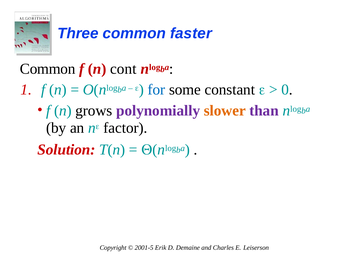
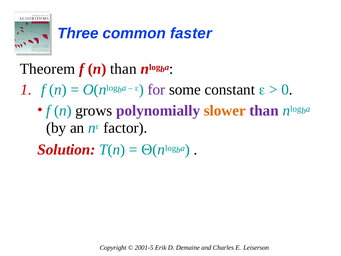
Common at (48, 69): Common -> Theorem
n cont: cont -> than
for colour: blue -> purple
